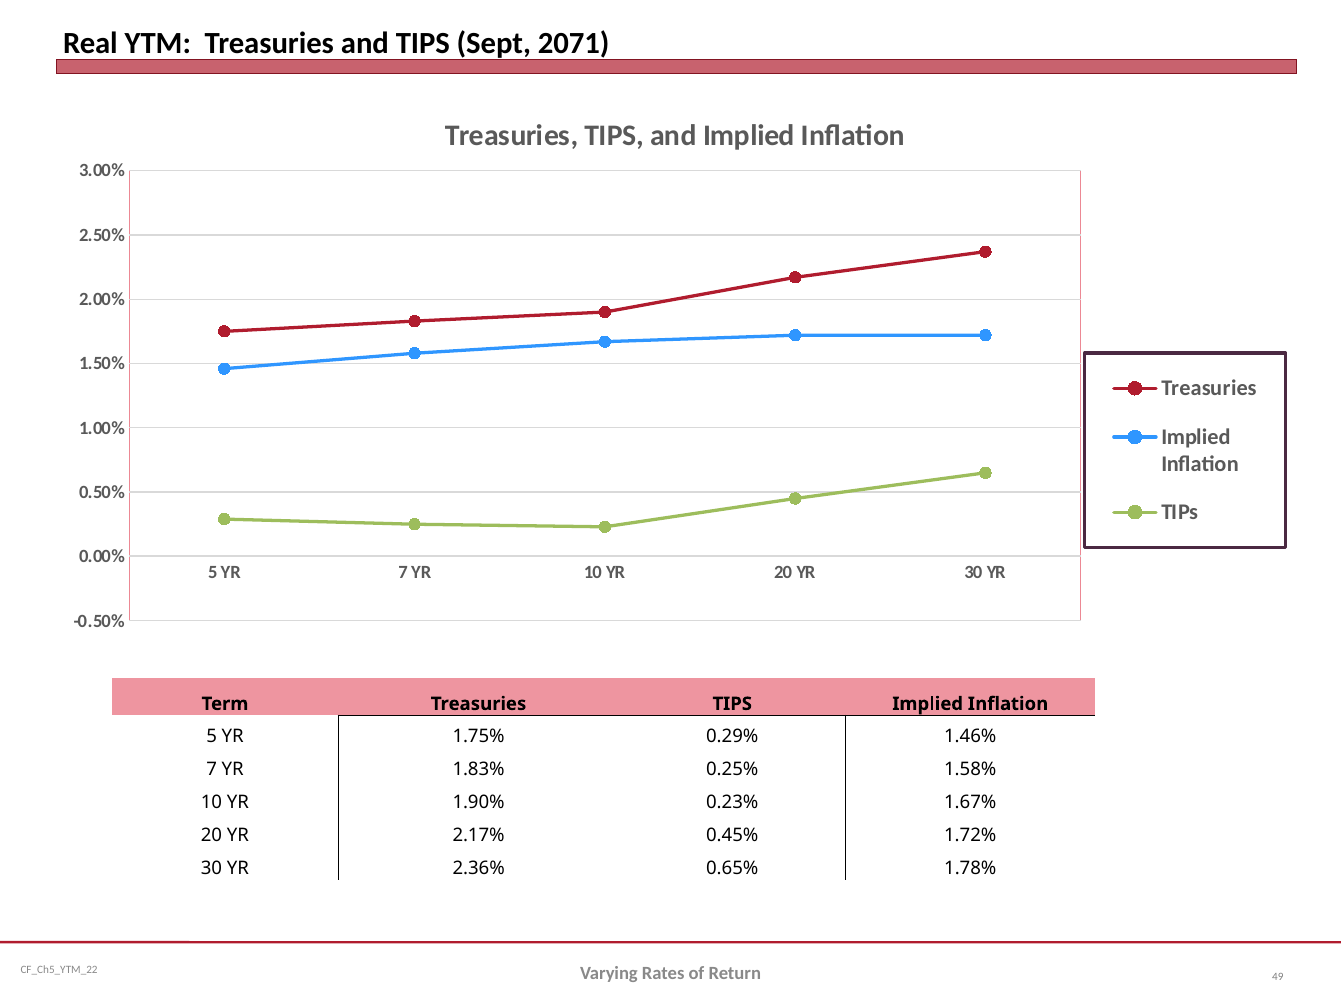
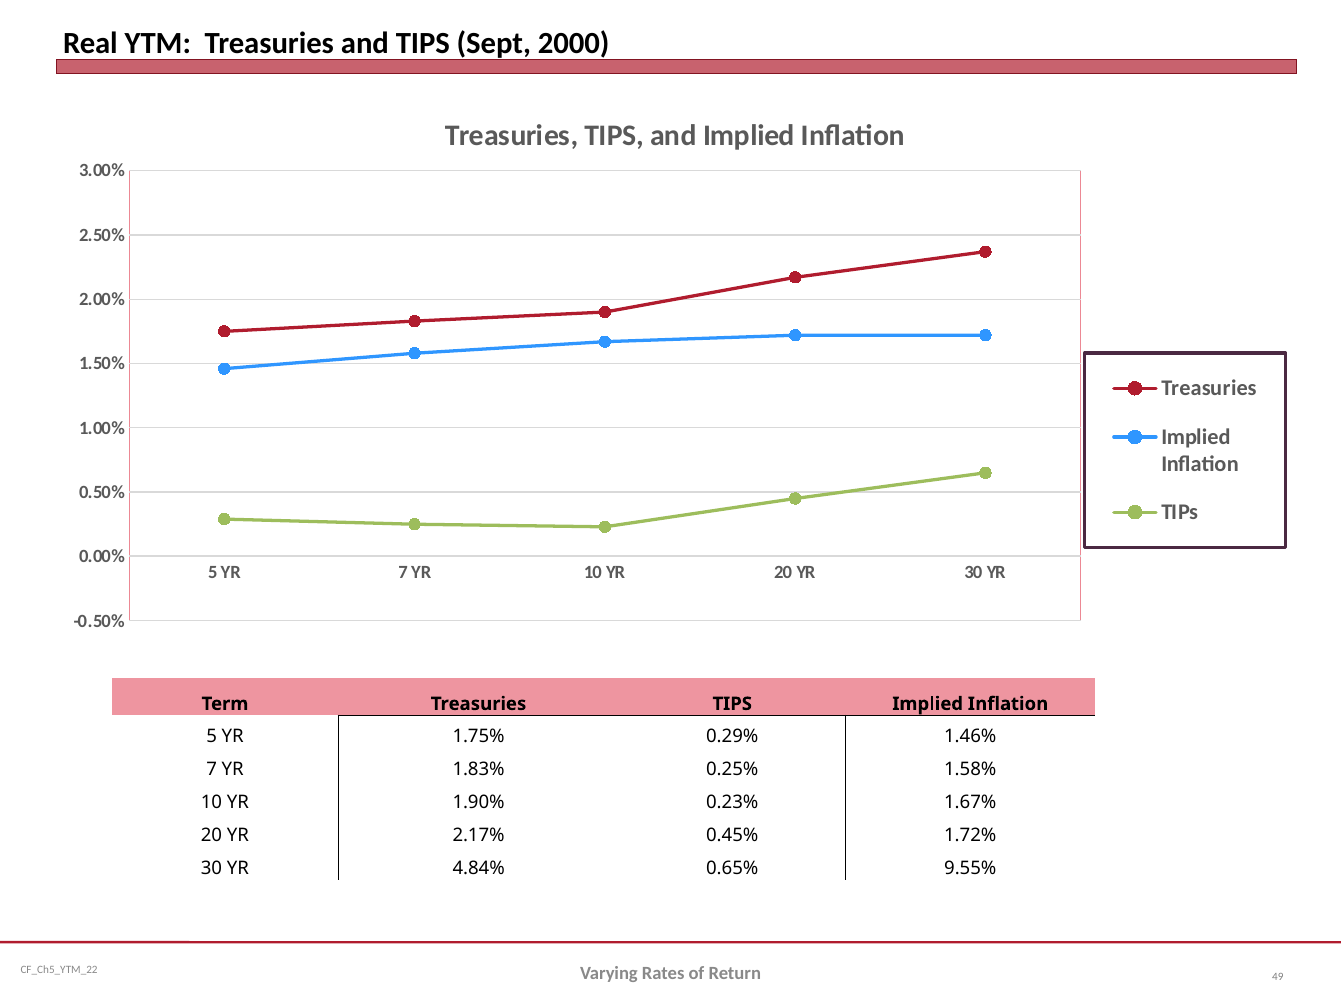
2071: 2071 -> 2000
2.36%: 2.36% -> 4.84%
1.78%: 1.78% -> 9.55%
